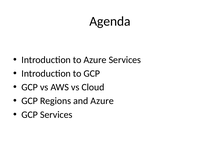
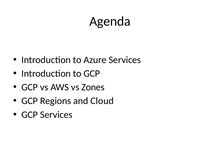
Cloud: Cloud -> Zones
and Azure: Azure -> Cloud
